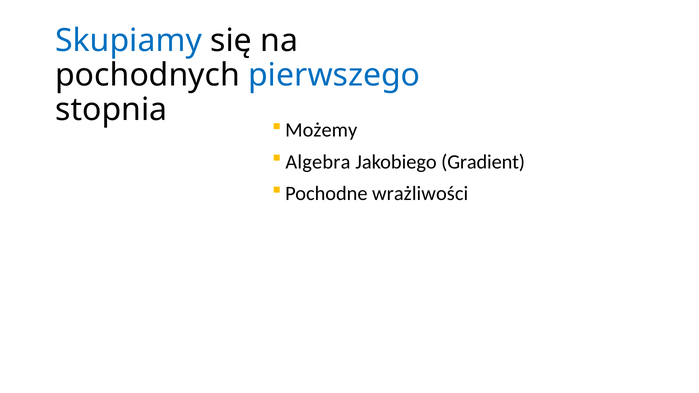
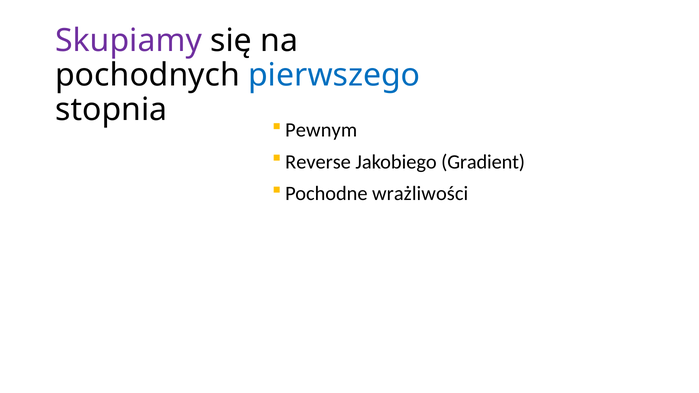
Skupiamy colour: blue -> purple
Możemy: Możemy -> Pewnym
Algebra: Algebra -> Reverse
